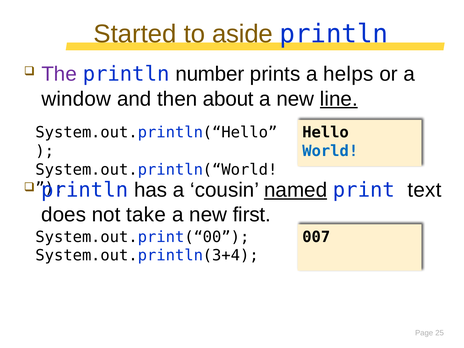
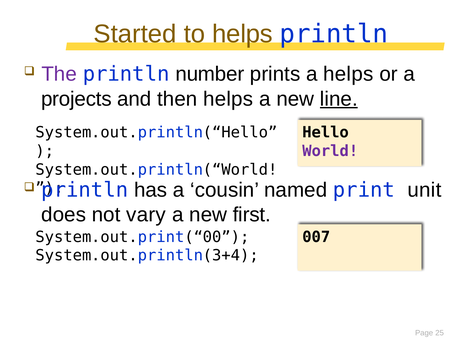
to aside: aside -> helps
window: window -> projects
then about: about -> helps
World colour: blue -> purple
named underline: present -> none
text: text -> unit
take: take -> vary
